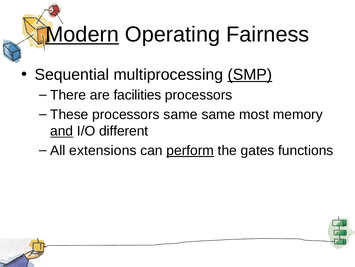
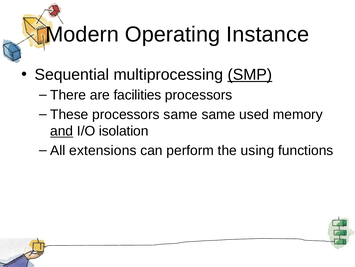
Modern underline: present -> none
Fairness: Fairness -> Instance
most: most -> used
different: different -> isolation
perform underline: present -> none
gates: gates -> using
